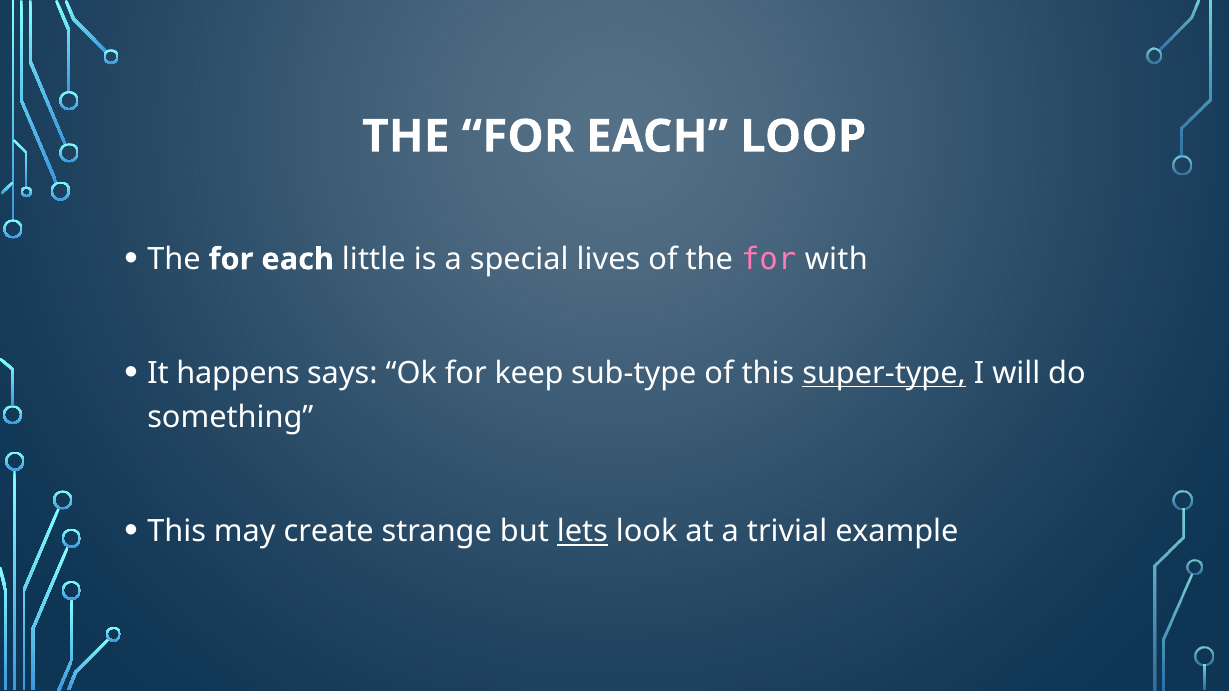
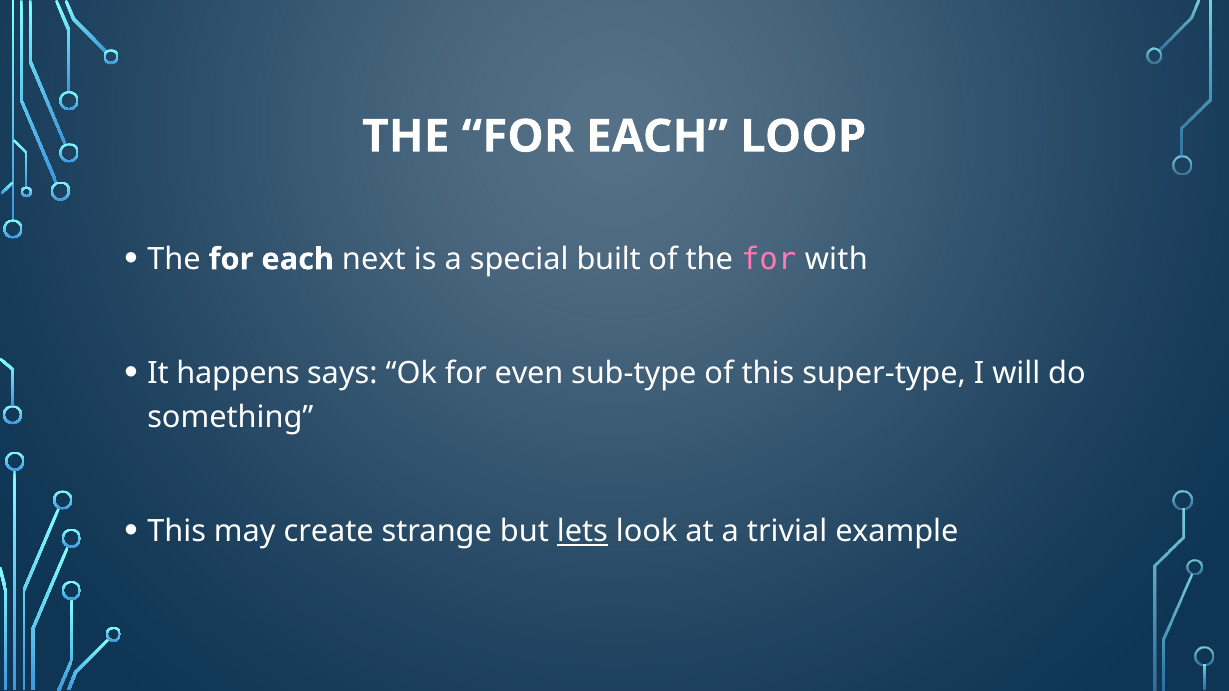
little: little -> next
lives: lives -> built
keep: keep -> even
super-type underline: present -> none
